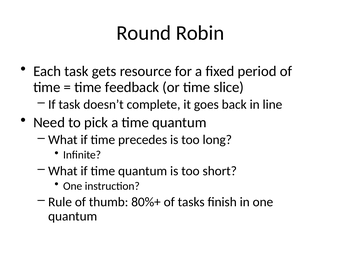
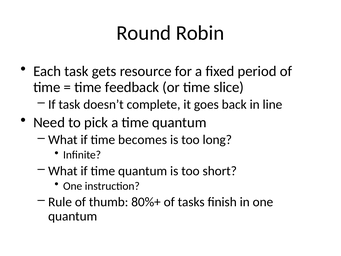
precedes: precedes -> becomes
